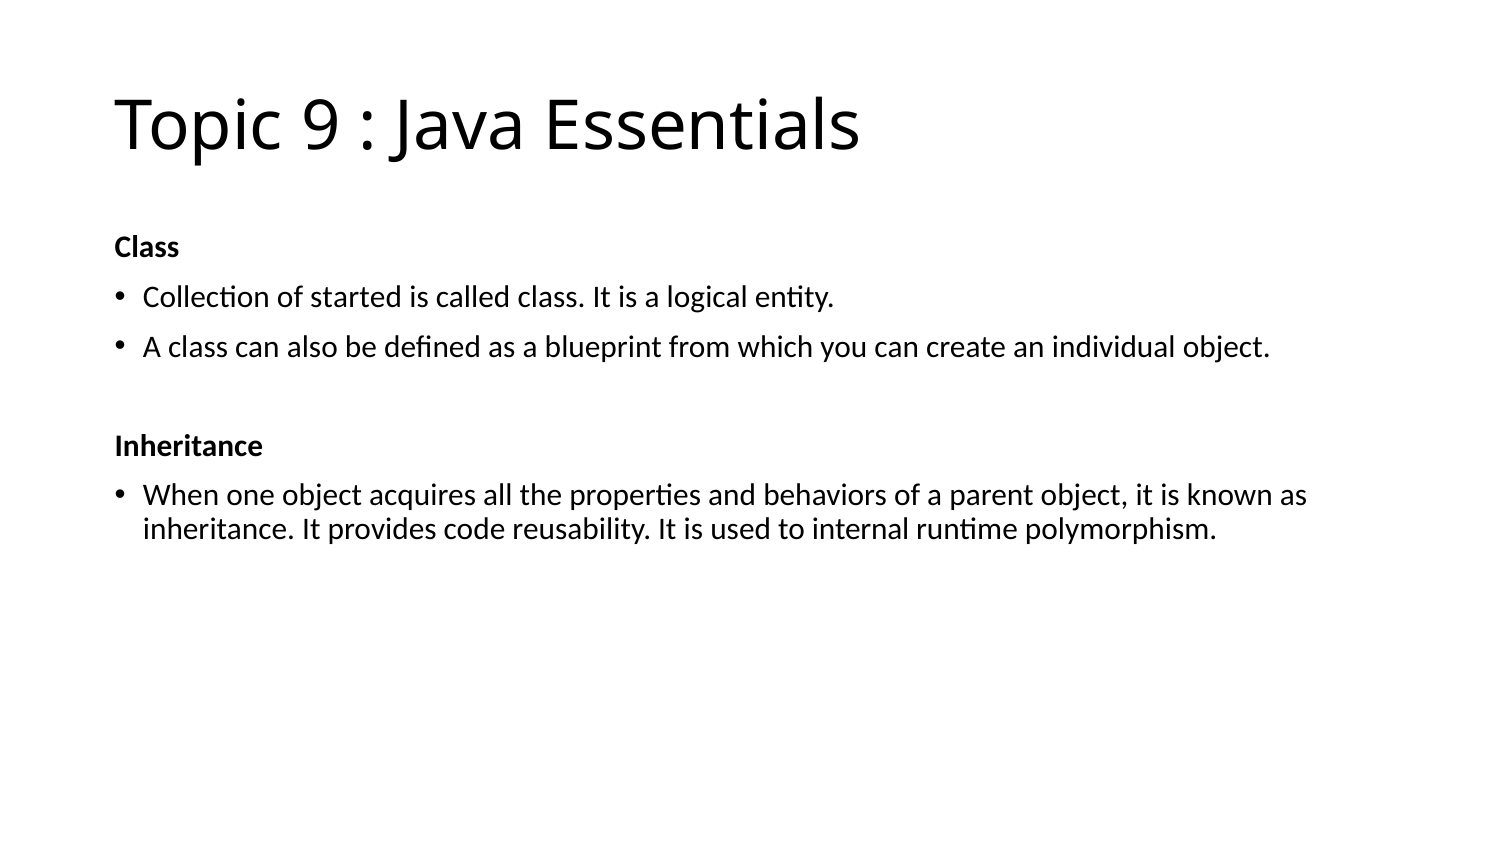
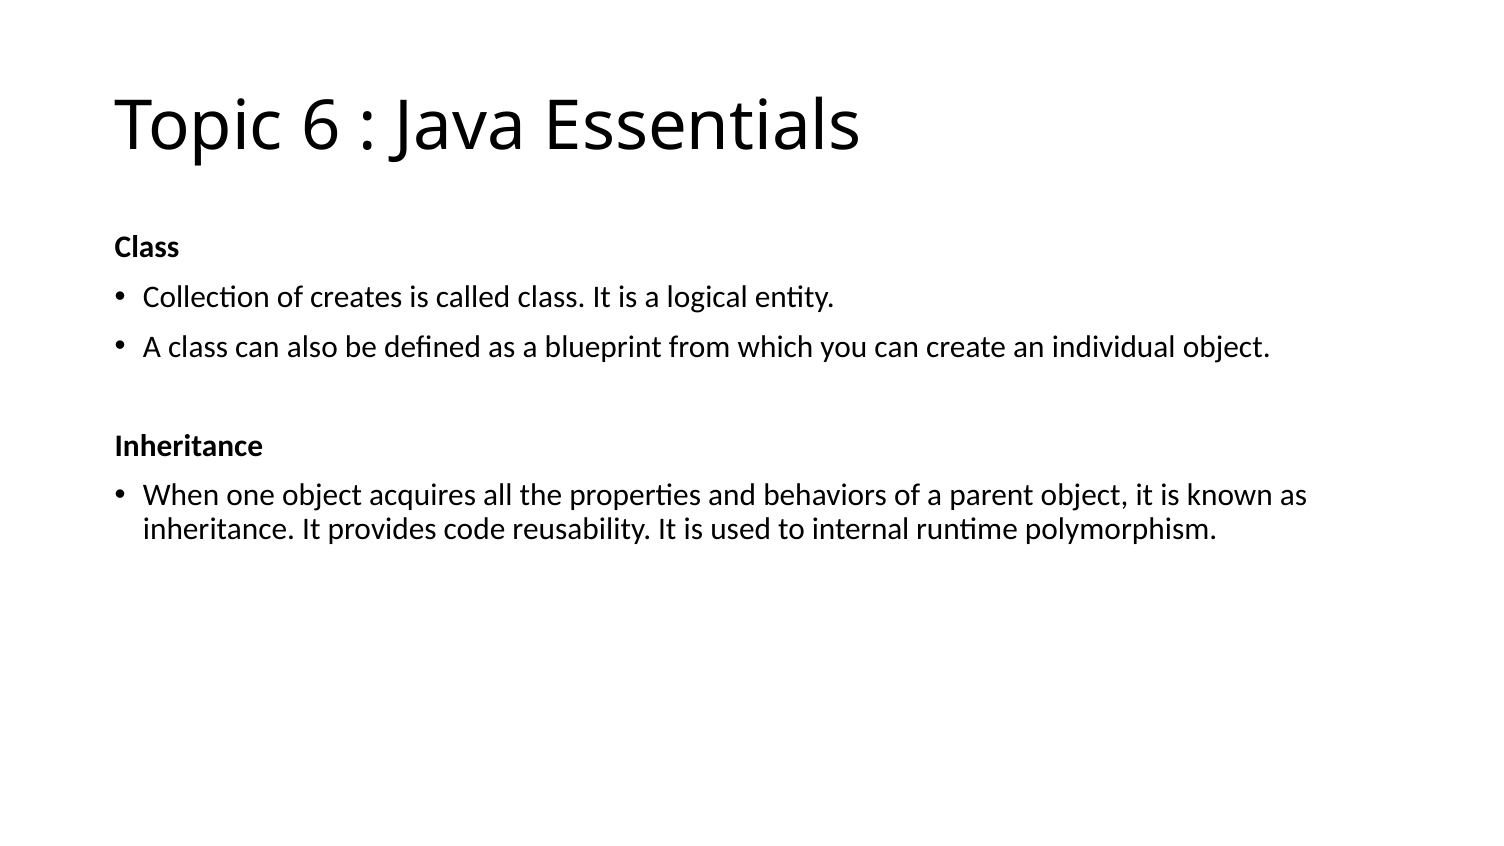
9: 9 -> 6
started: started -> creates
